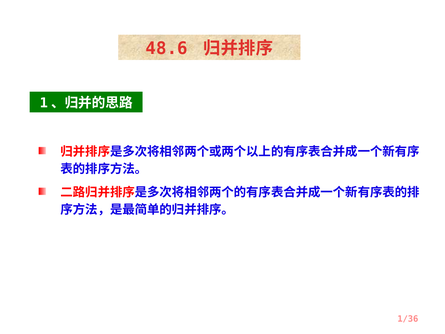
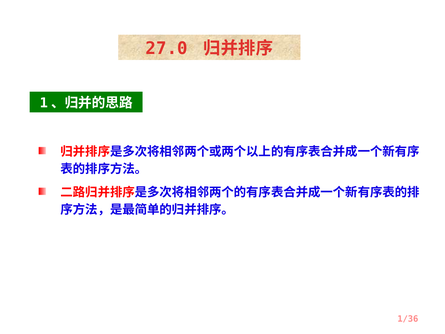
48.6: 48.6 -> 27.0
